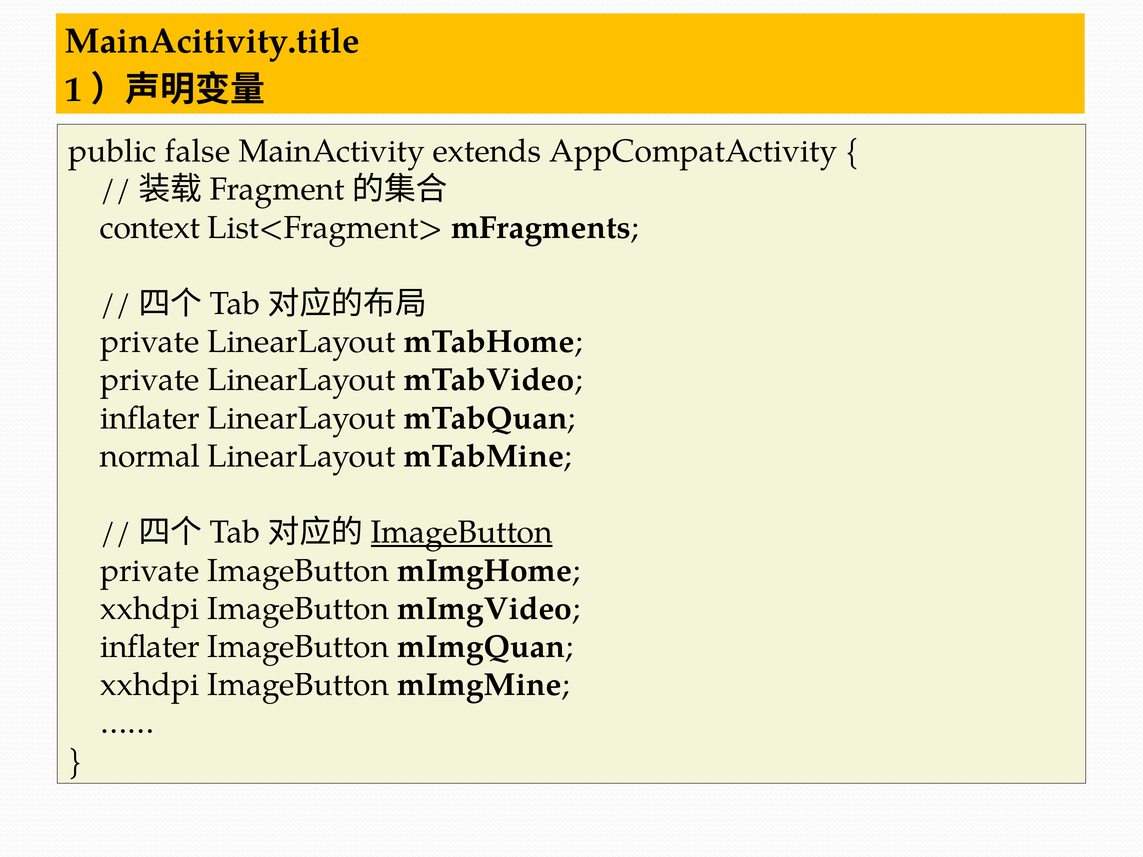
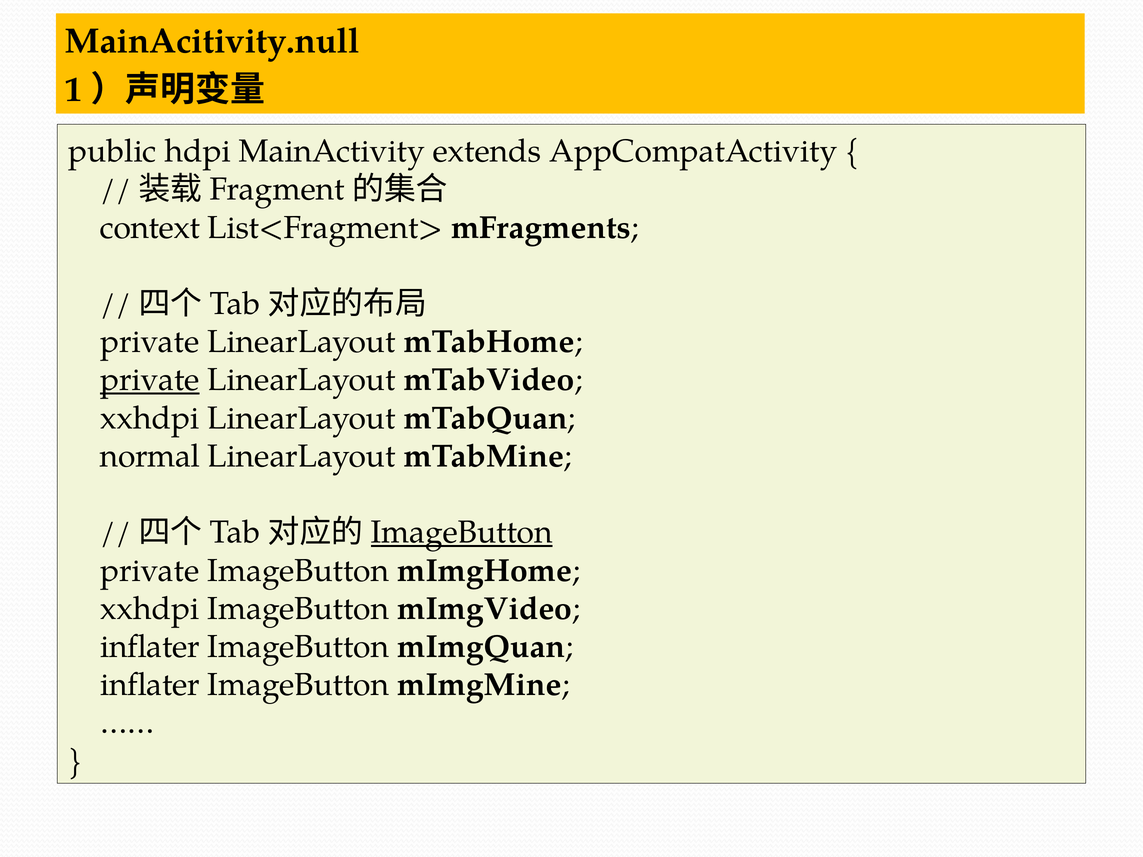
MainAcitivity.title: MainAcitivity.title -> MainAcitivity.null
false: false -> hdpi
private at (150, 380) underline: none -> present
inflater at (150, 418): inflater -> xxhdpi
xxhdpi at (150, 685): xxhdpi -> inflater
